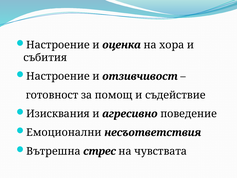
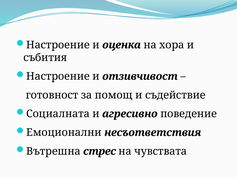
Изисквания: Изисквания -> Социалната
